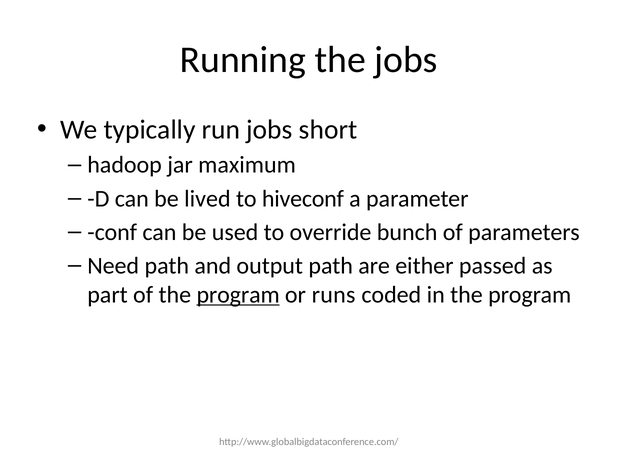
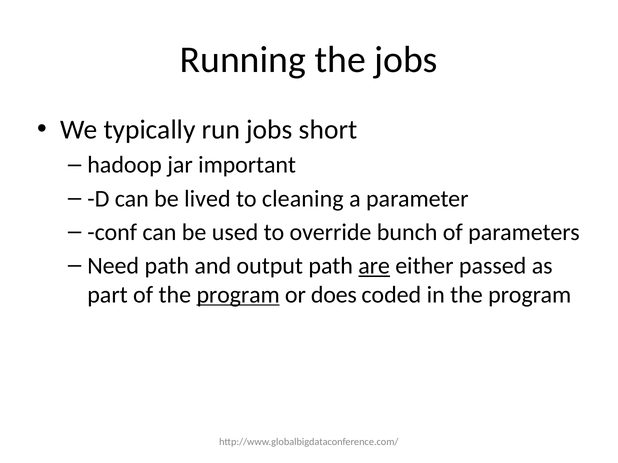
maximum: maximum -> important
hiveconf: hiveconf -> cleaning
are underline: none -> present
runs: runs -> does
